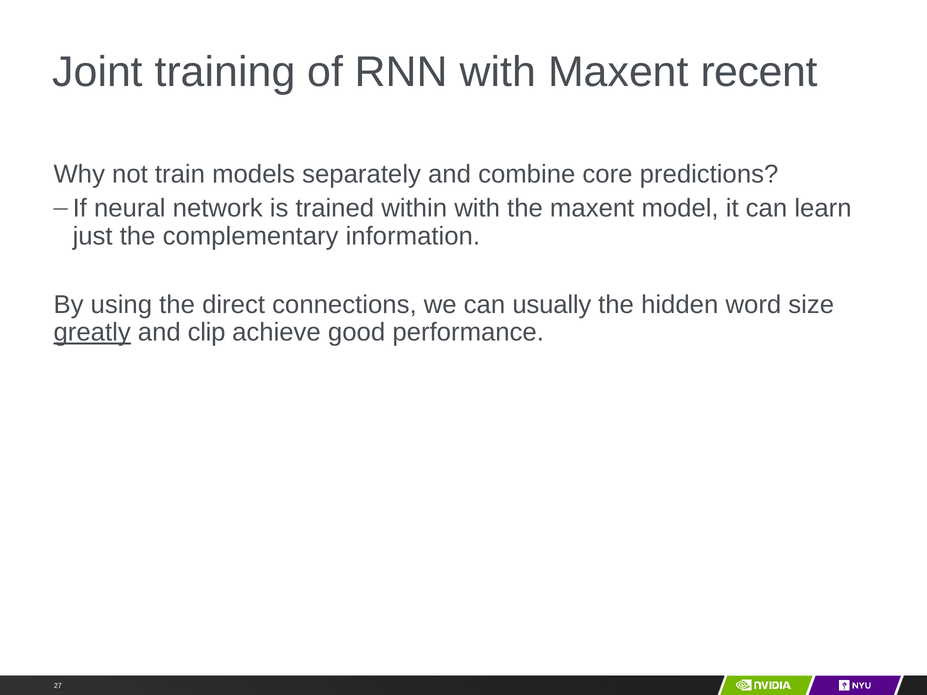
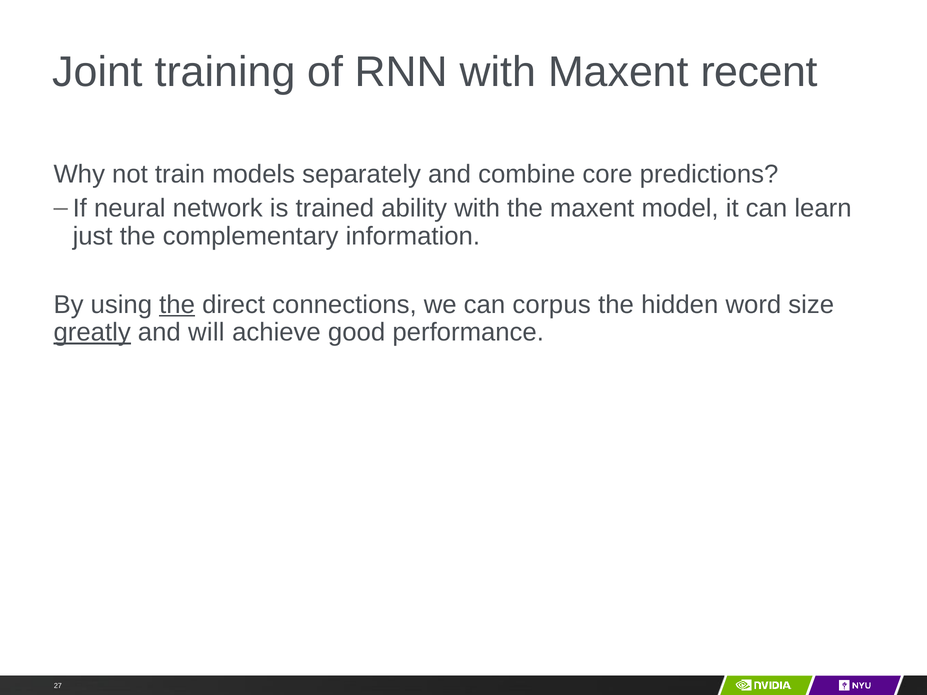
within: within -> ability
the at (177, 305) underline: none -> present
usually: usually -> corpus
clip: clip -> will
